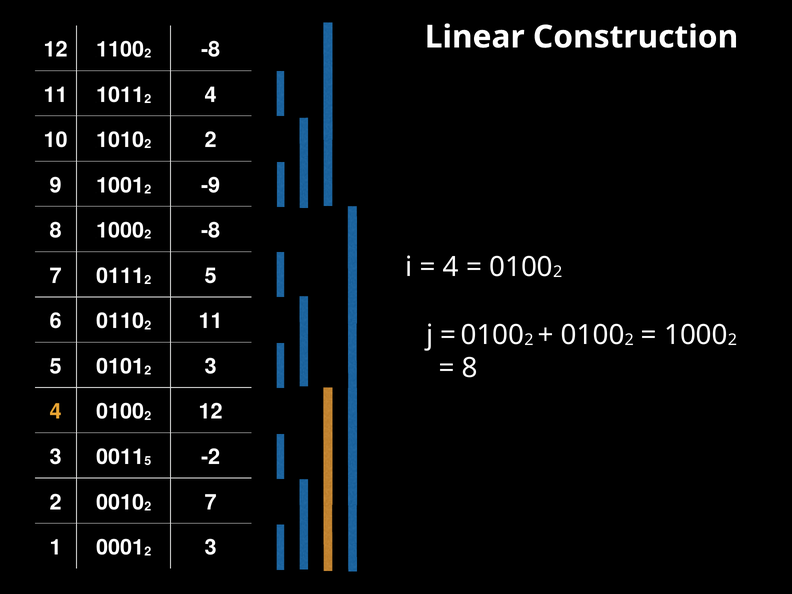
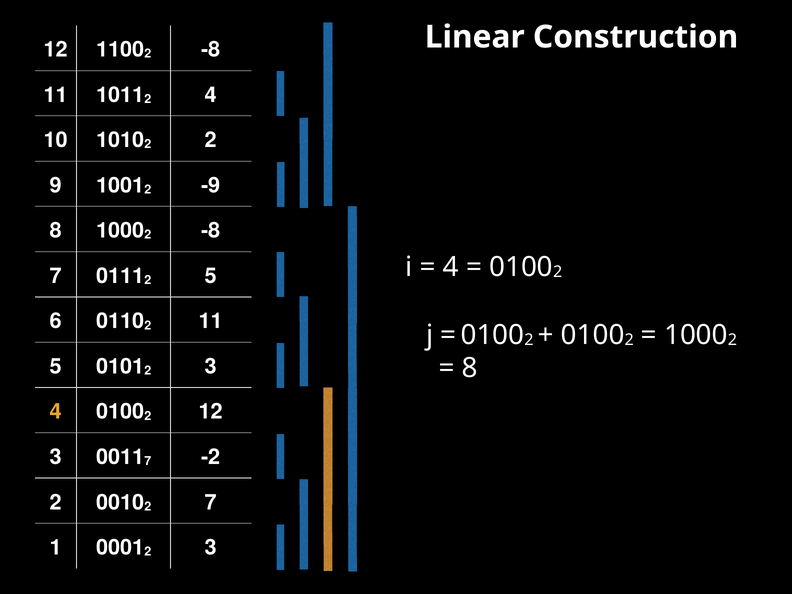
5 at (148, 461): 5 -> 7
